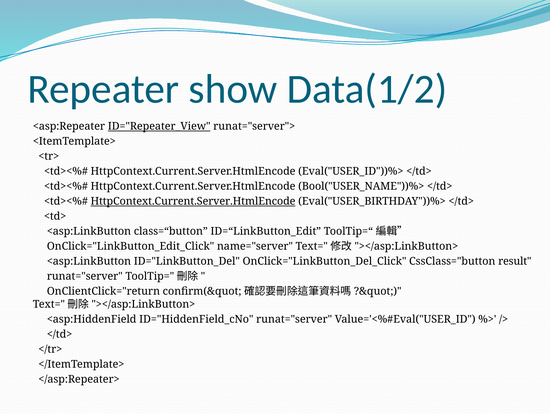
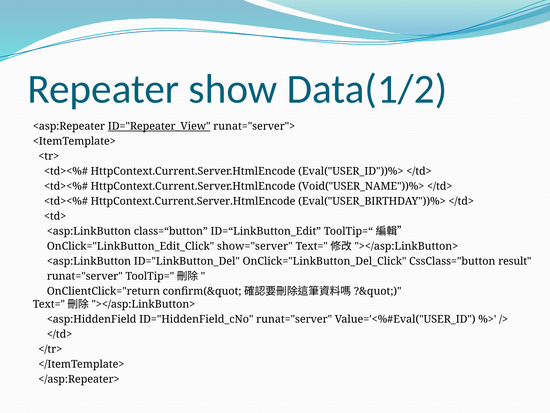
Bool("USER_NAME"))%>: Bool("USER_NAME"))%> -> Void("USER_NAME"))%>
HttpContext.Current.Server.HtmlEncode at (193, 201) underline: present -> none
name="server: name="server -> show="server
